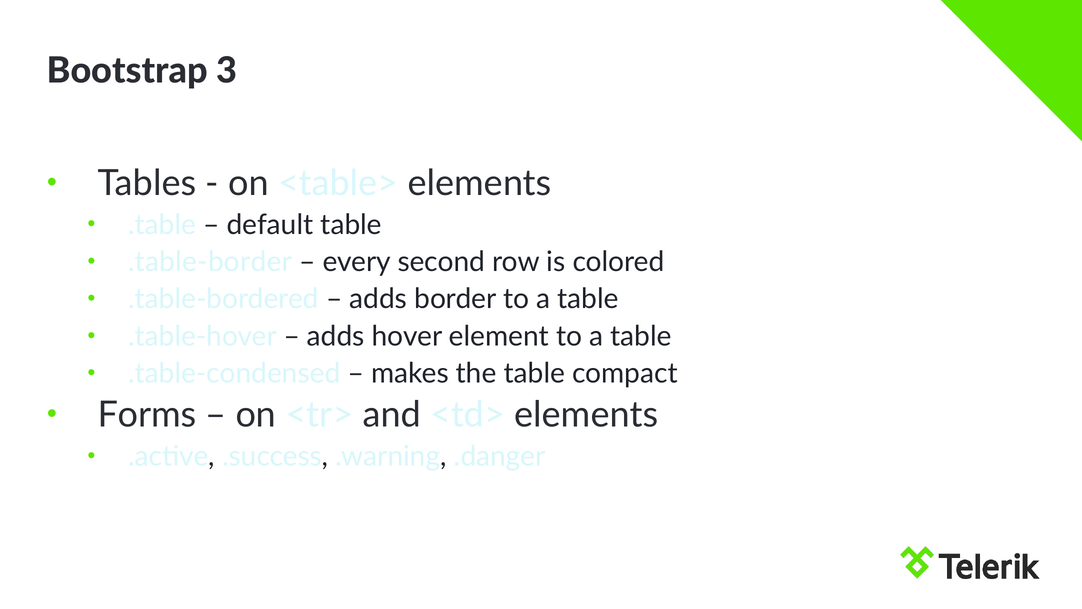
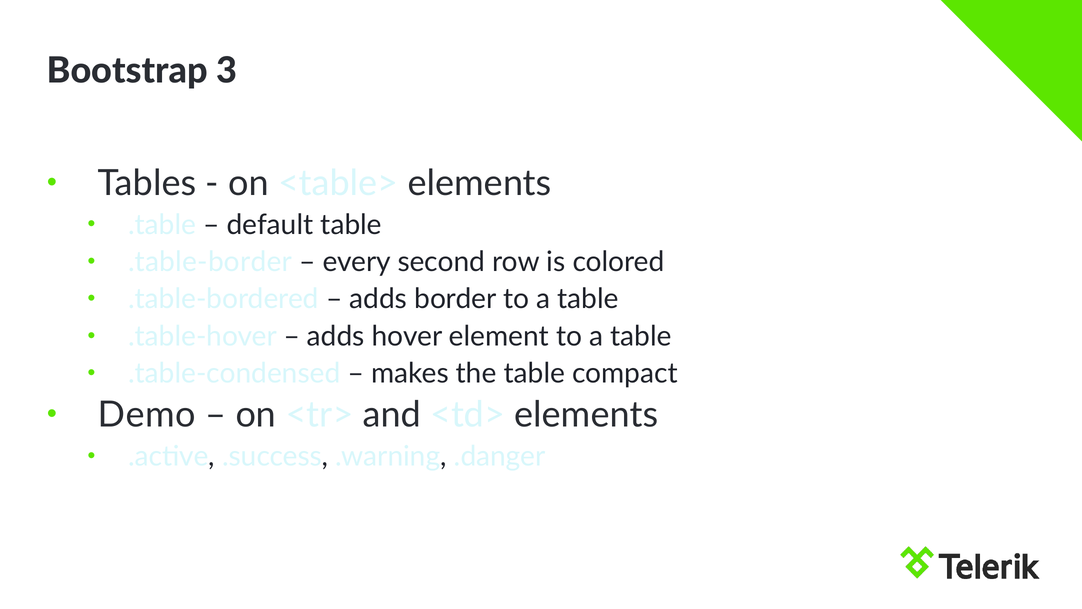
Forms: Forms -> Demo
